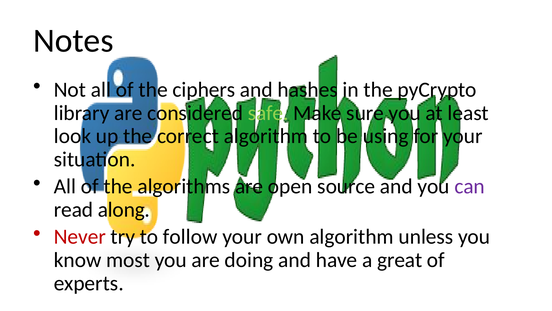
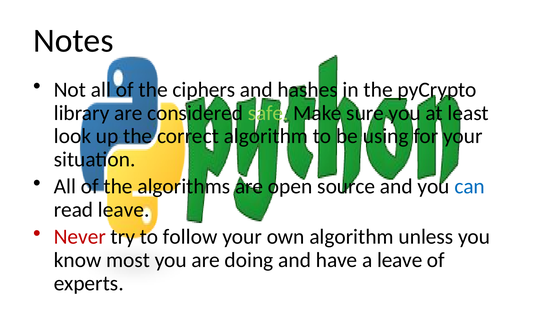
can colour: purple -> blue
read along: along -> leave
a great: great -> leave
